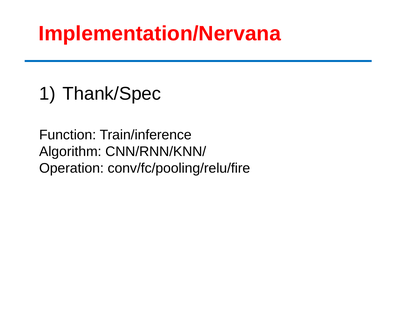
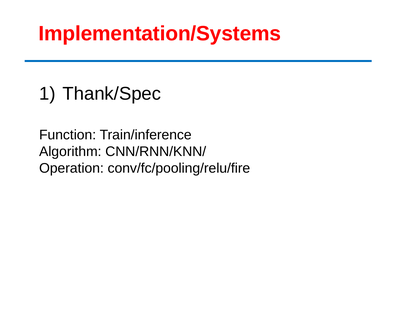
Implementation/Nervana: Implementation/Nervana -> Implementation/Systems
